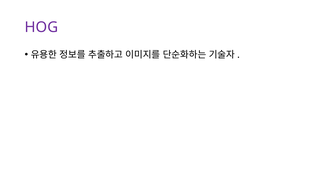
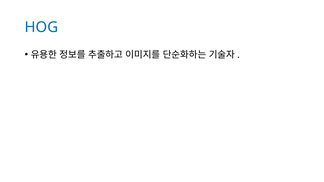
HOG colour: purple -> blue
